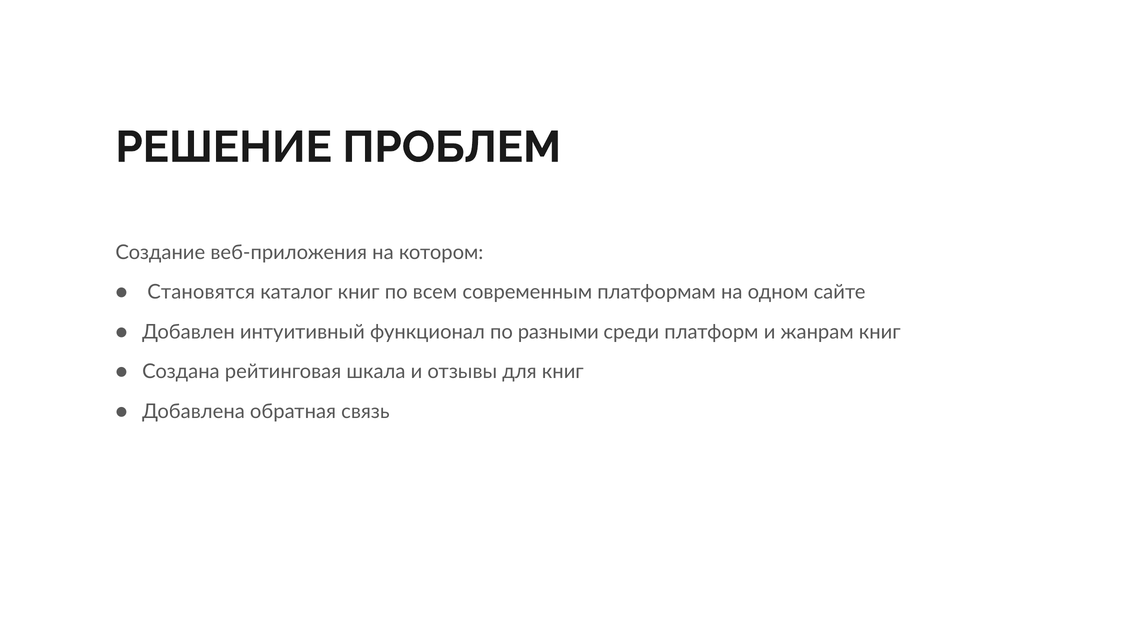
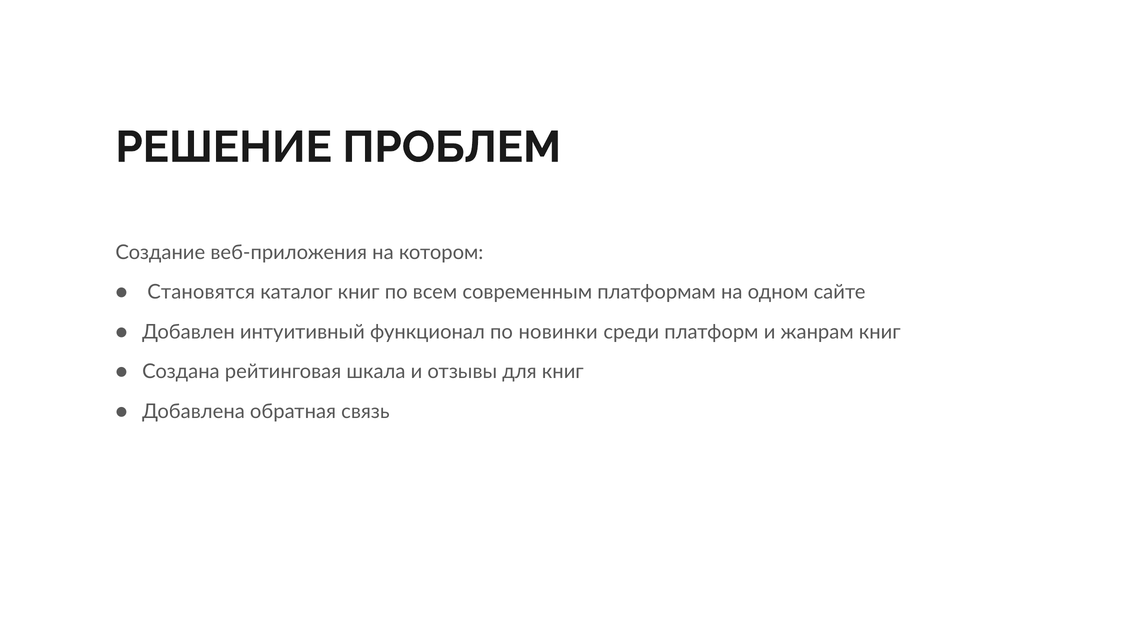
разными: разными -> новинки
